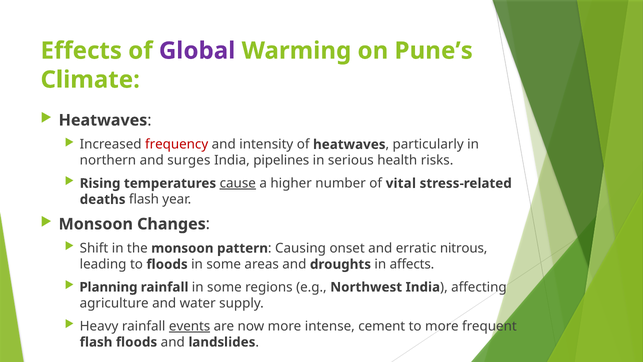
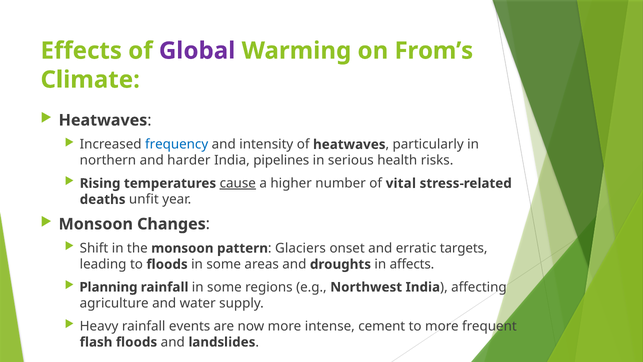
Pune’s: Pune’s -> From’s
frequency colour: red -> blue
surges: surges -> harder
deaths flash: flash -> unfit
Causing: Causing -> Glaciers
nitrous: nitrous -> targets
events underline: present -> none
